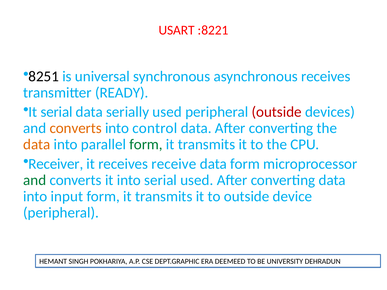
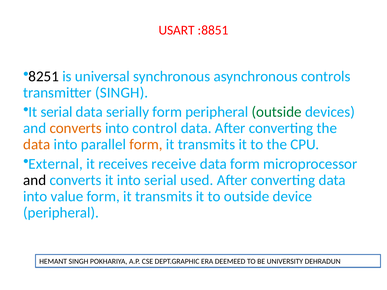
:8221: :8221 -> :8851
asynchronous receives: receives -> controls
transmitter READY: READY -> SINGH
serially used: used -> form
outside at (277, 112) colour: red -> green
form at (146, 145) colour: green -> orange
Receiver: Receiver -> External
and at (35, 180) colour: green -> black
input: input -> value
